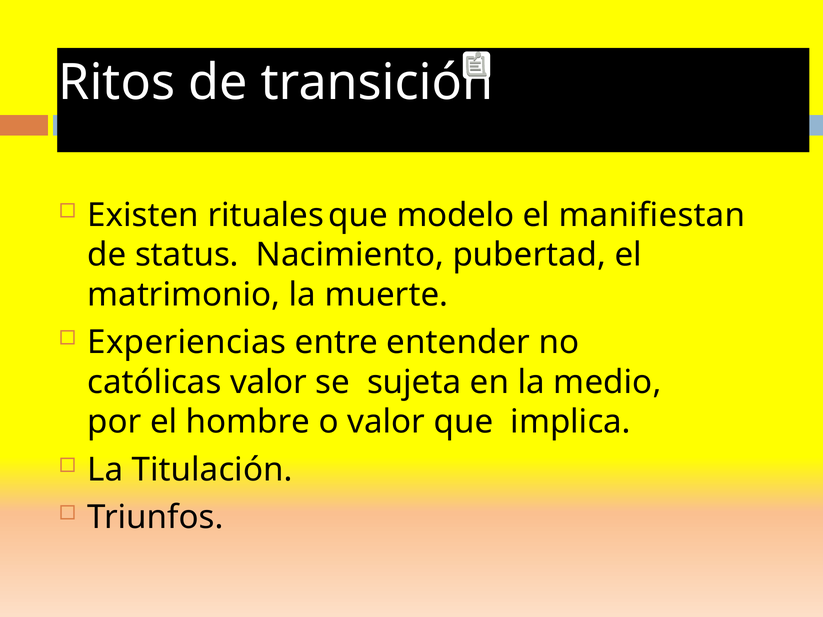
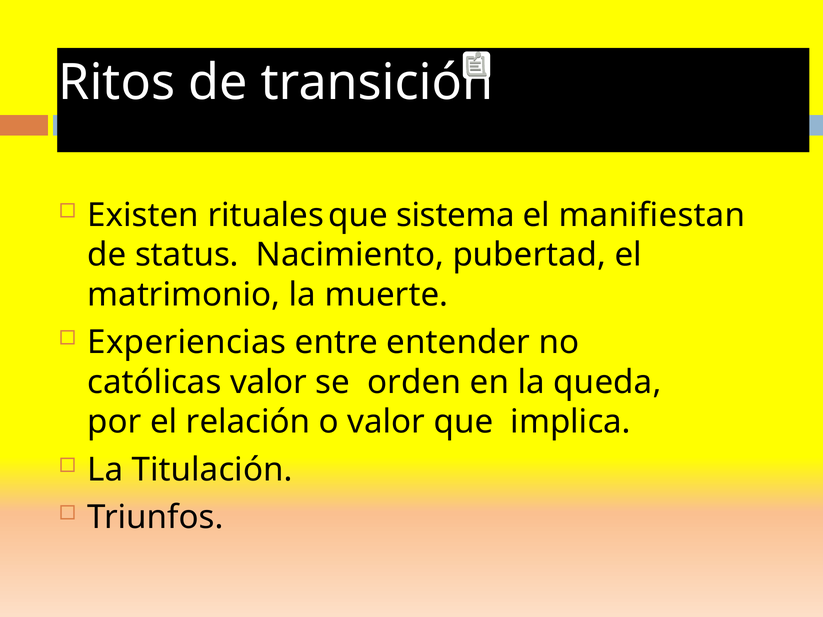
modelo: modelo -> sistema
sujeta: sujeta -> orden
medio: medio -> queda
hombre: hombre -> relación
